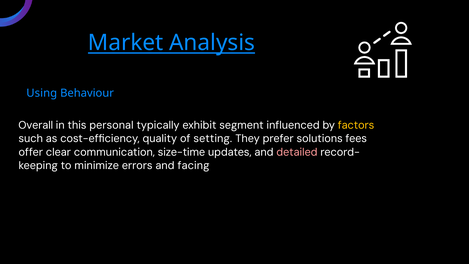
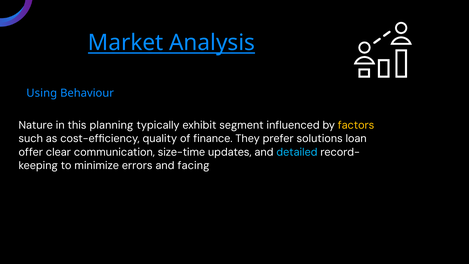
Overall: Overall -> Nature
personal: personal -> planning
setting: setting -> finance
fees: fees -> loan
detailed colour: pink -> light blue
